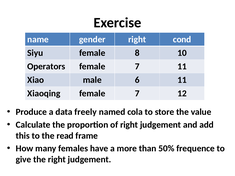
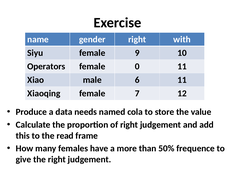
cond: cond -> with
8: 8 -> 9
7 at (137, 67): 7 -> 0
freely: freely -> needs
